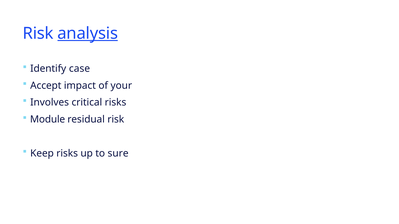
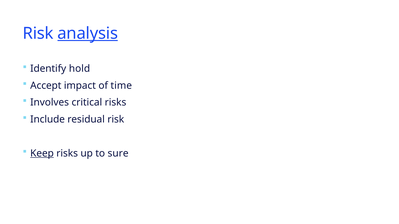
case: case -> hold
your: your -> time
Module: Module -> Include
Keep underline: none -> present
